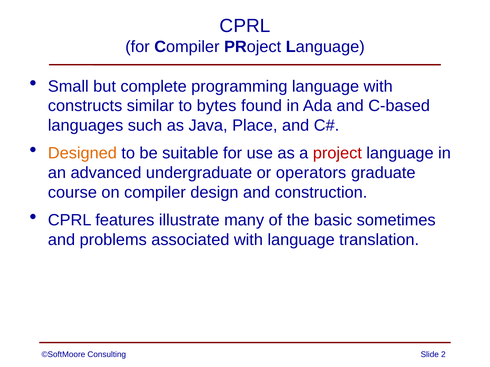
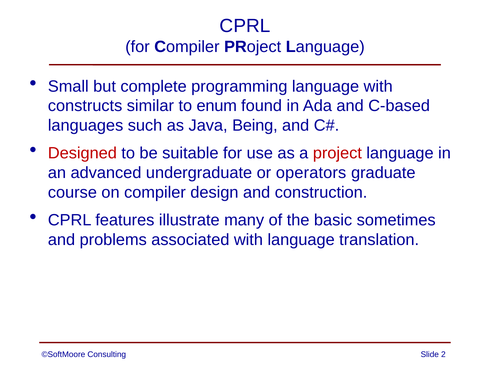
bytes: bytes -> enum
Place: Place -> Being
Designed colour: orange -> red
